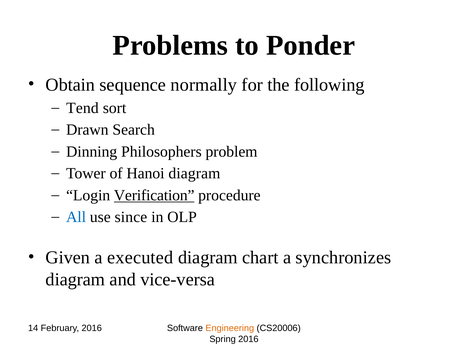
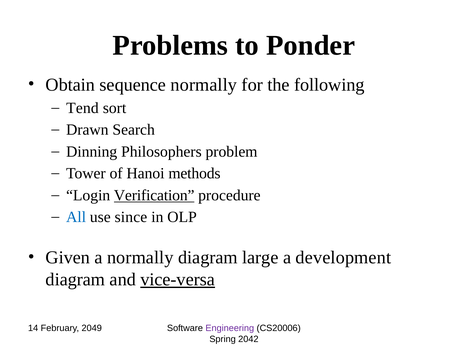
Hanoi diagram: diagram -> methods
a executed: executed -> normally
chart: chart -> large
synchronizes: synchronizes -> development
vice-versa underline: none -> present
February 2016: 2016 -> 2049
Engineering colour: orange -> purple
Spring 2016: 2016 -> 2042
